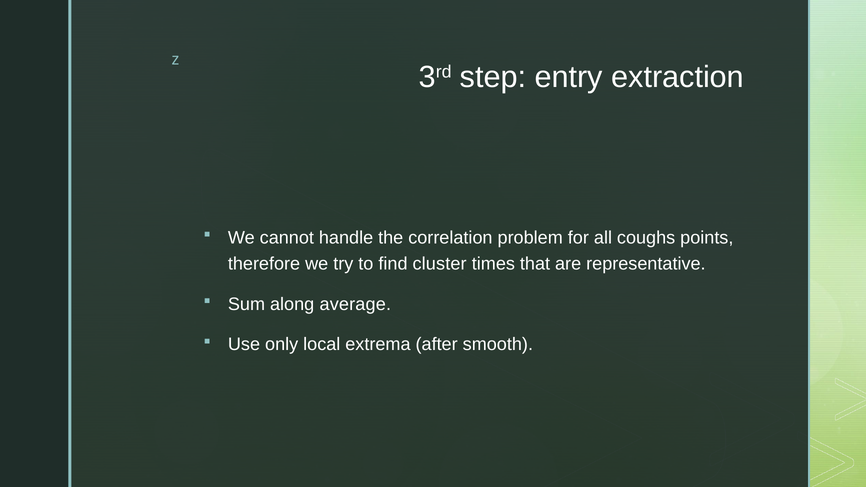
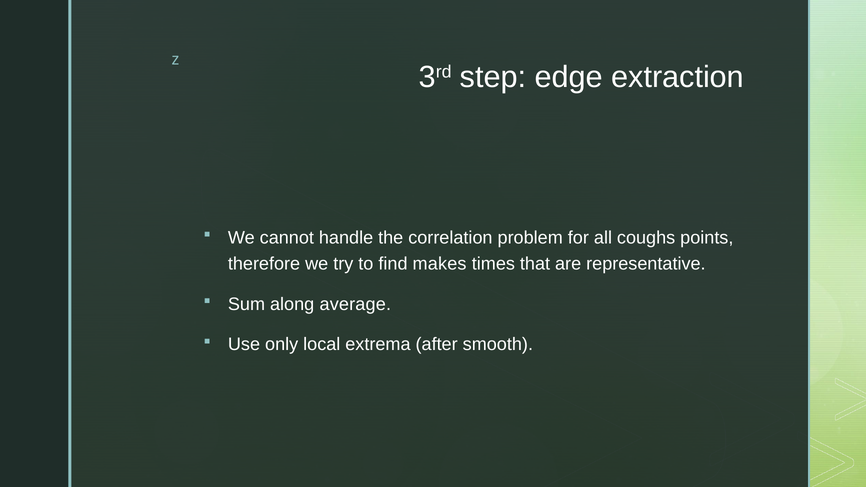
entry: entry -> edge
cluster: cluster -> makes
